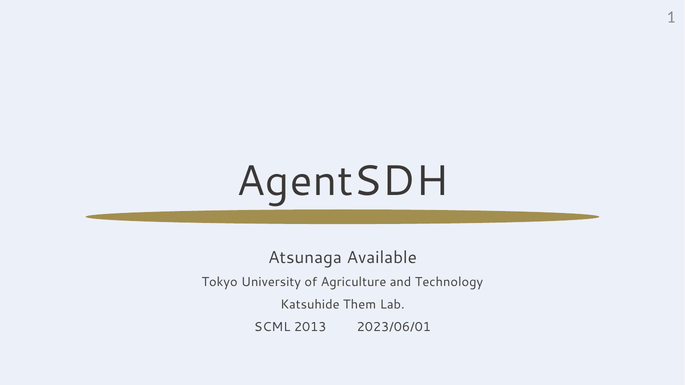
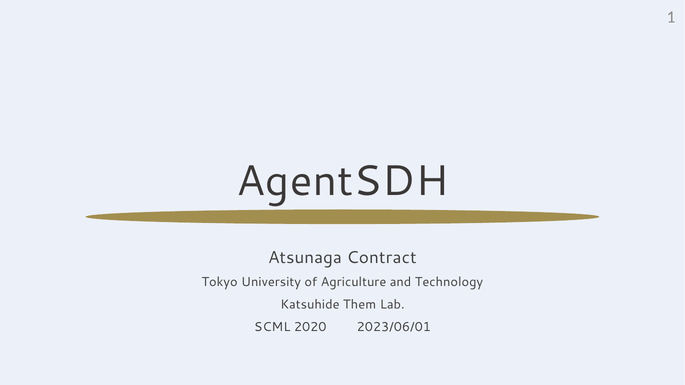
Available: Available -> Contract
2013: 2013 -> 2020
